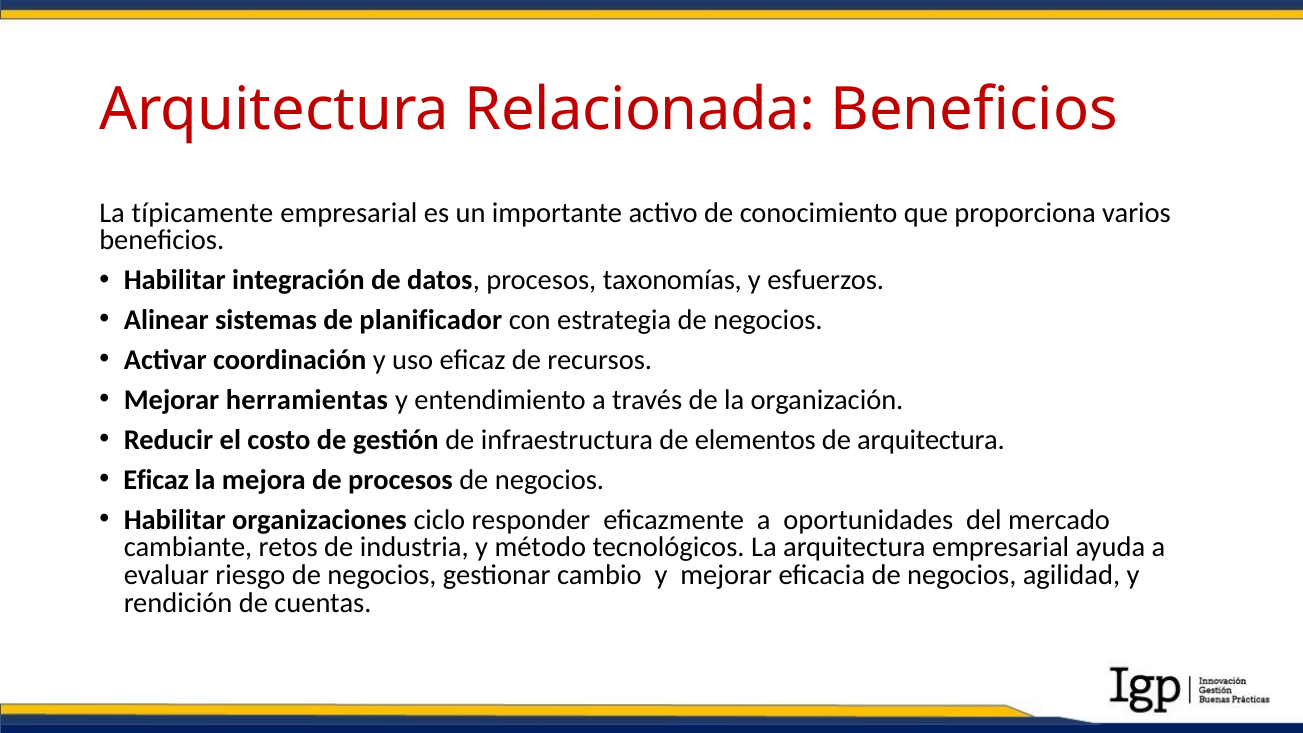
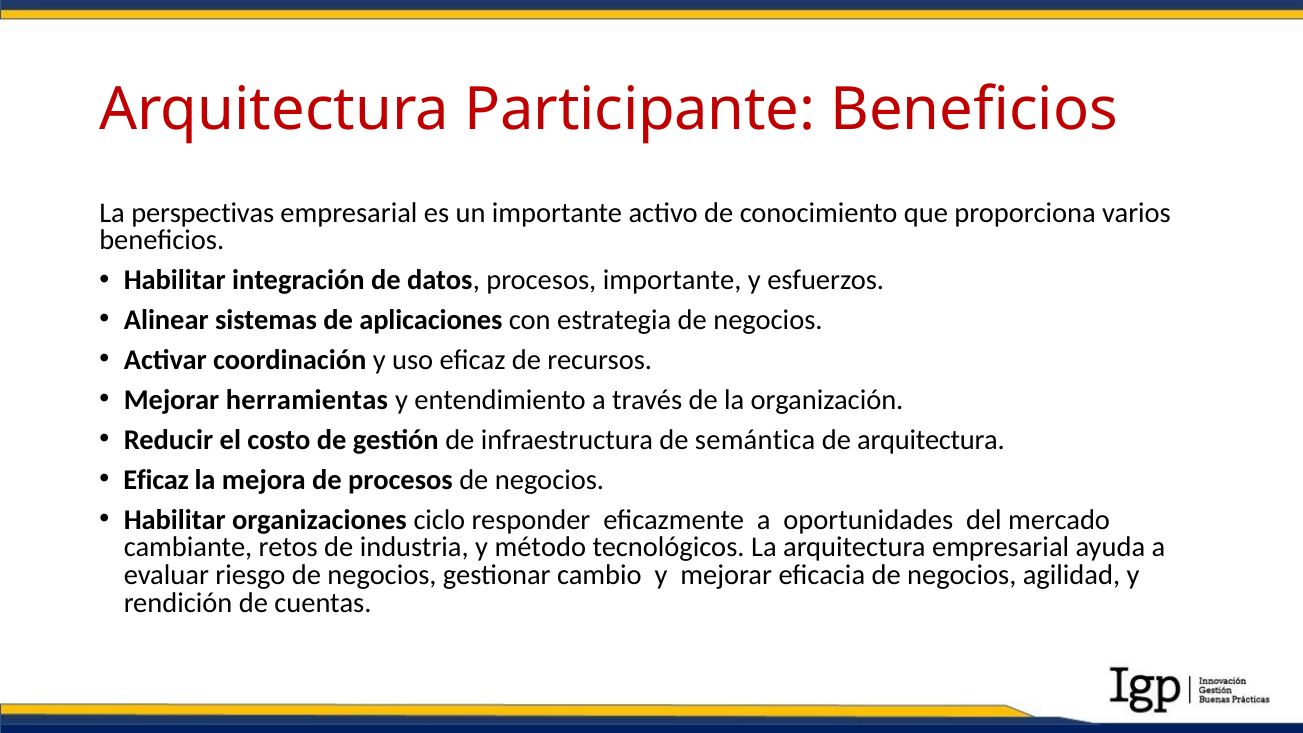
Relacionada: Relacionada -> Participante
típicamente: típicamente -> perspectivas
procesos taxonomías: taxonomías -> importante
planificador: planificador -> aplicaciones
elementos: elementos -> semántica
